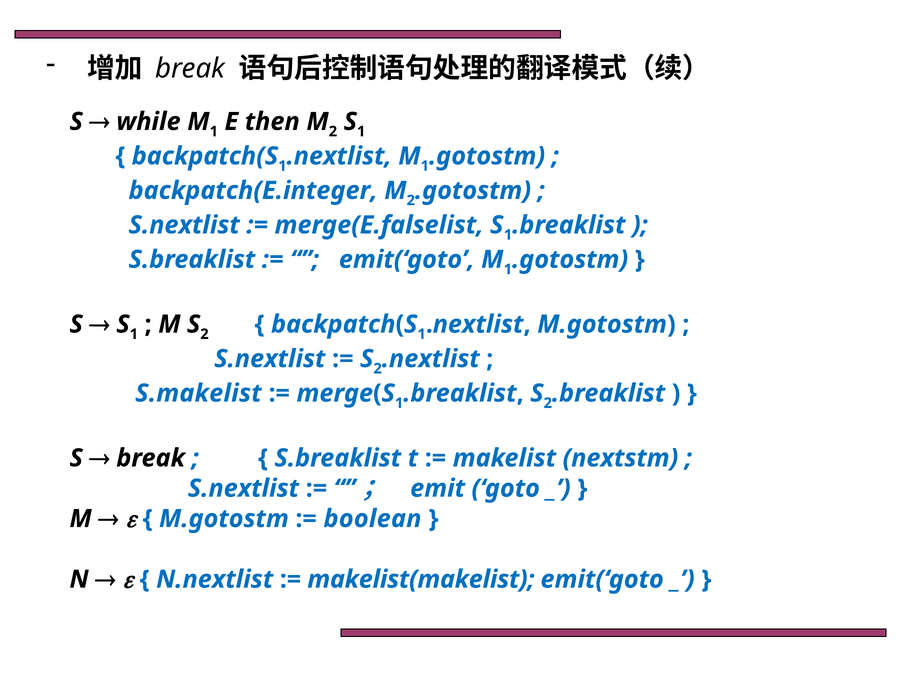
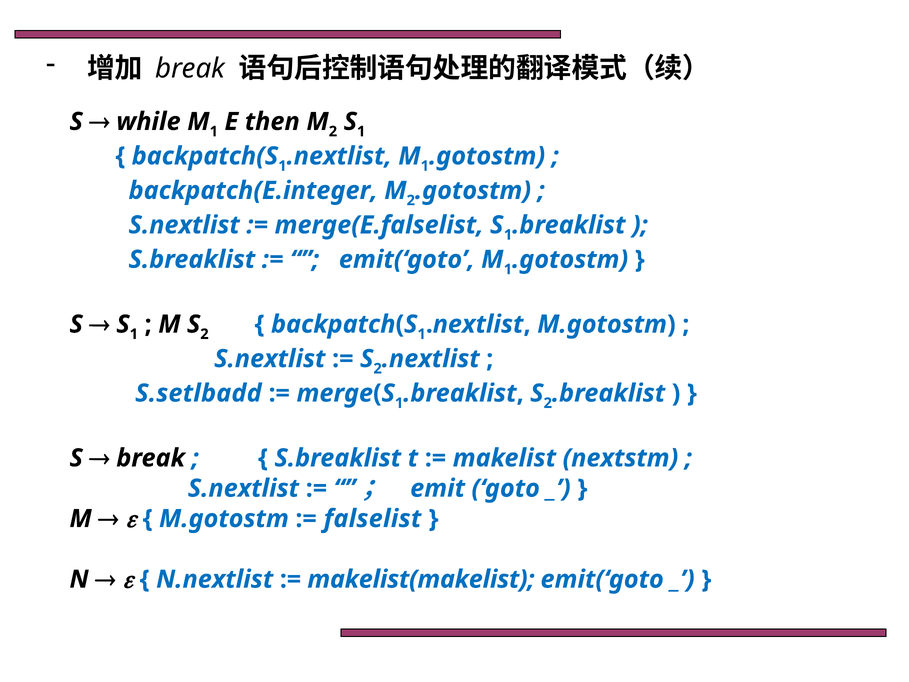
S.makelist: S.makelist -> S.setlbadd
boolean: boolean -> falselist
